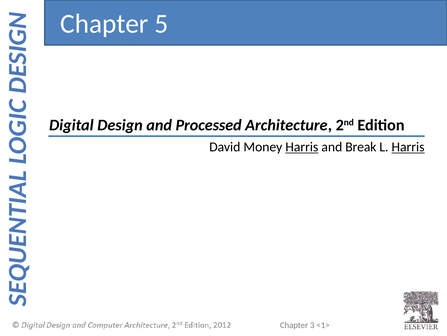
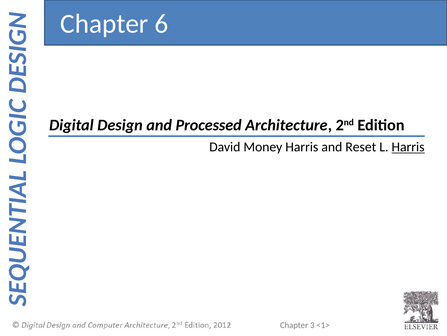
5: 5 -> 6
Harris at (302, 147) underline: present -> none
Break: Break -> Reset
